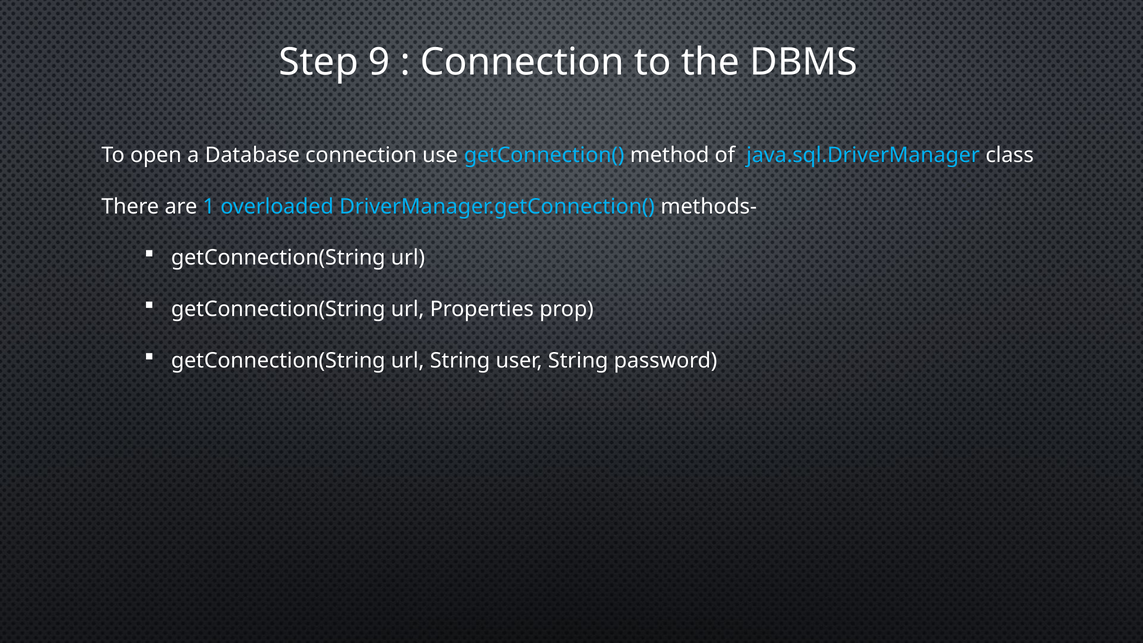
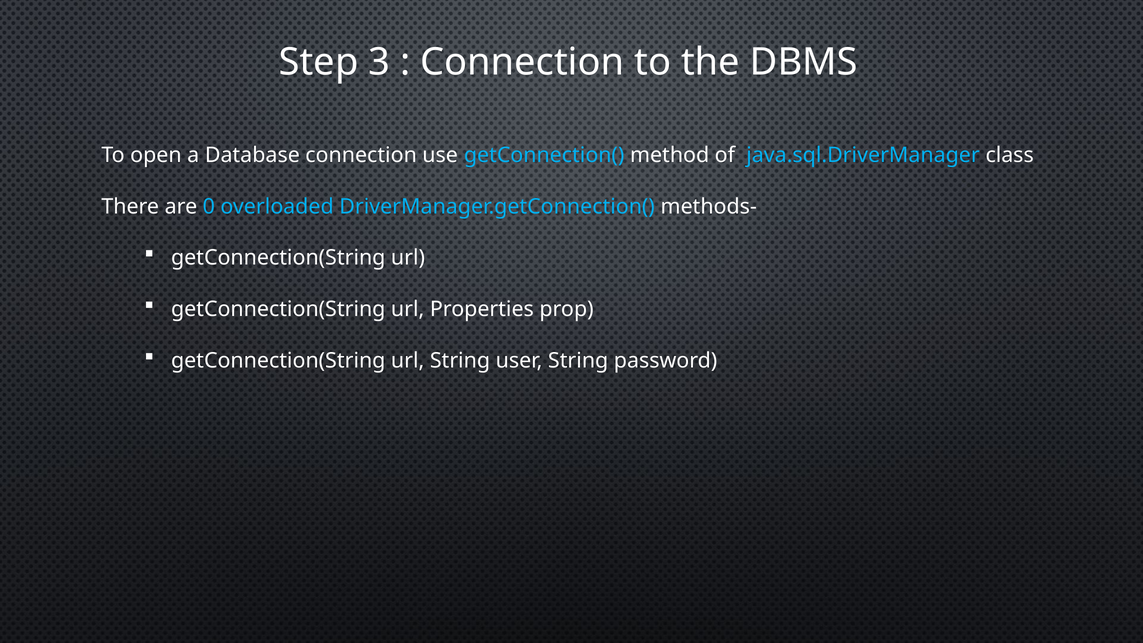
9: 9 -> 3
1: 1 -> 0
